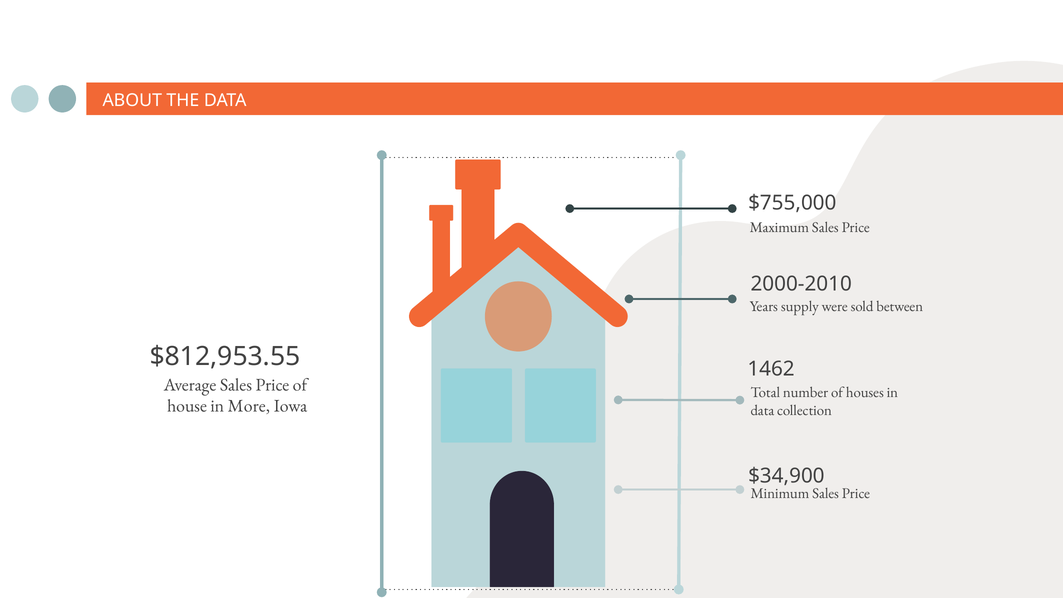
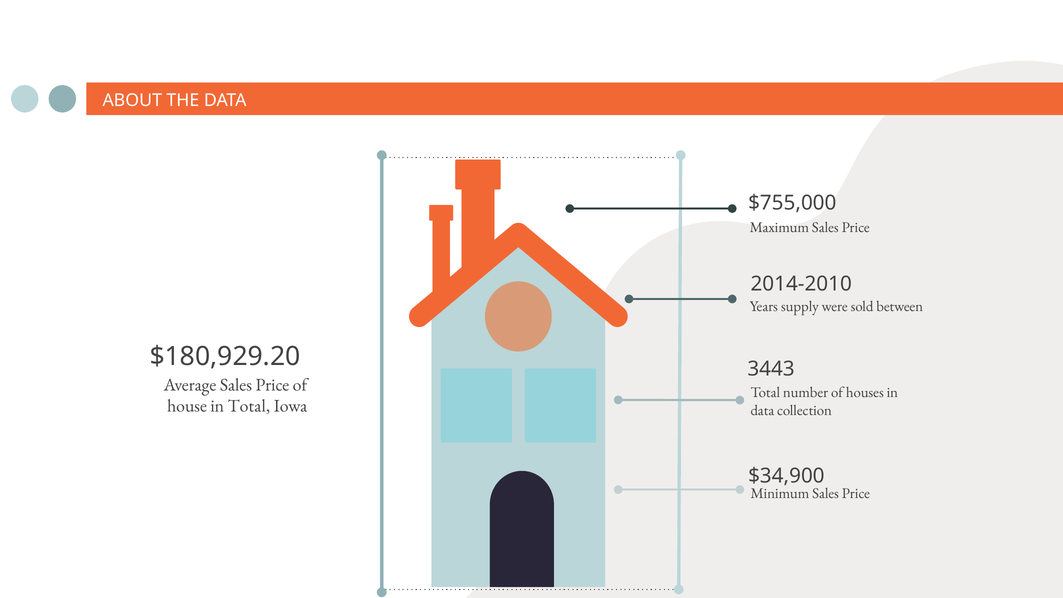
2000-2010: 2000-2010 -> 2014-2010
$812,953.55: $812,953.55 -> $180,929.20
1462: 1462 -> 3443
in More: More -> Total
